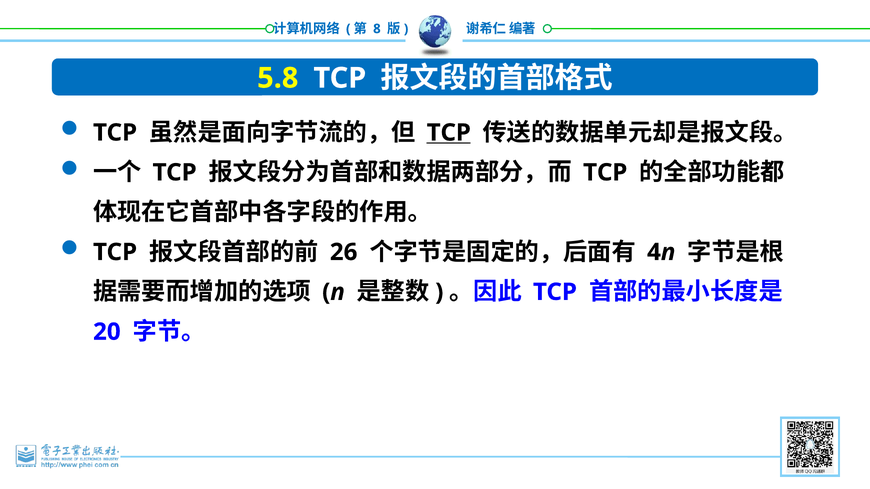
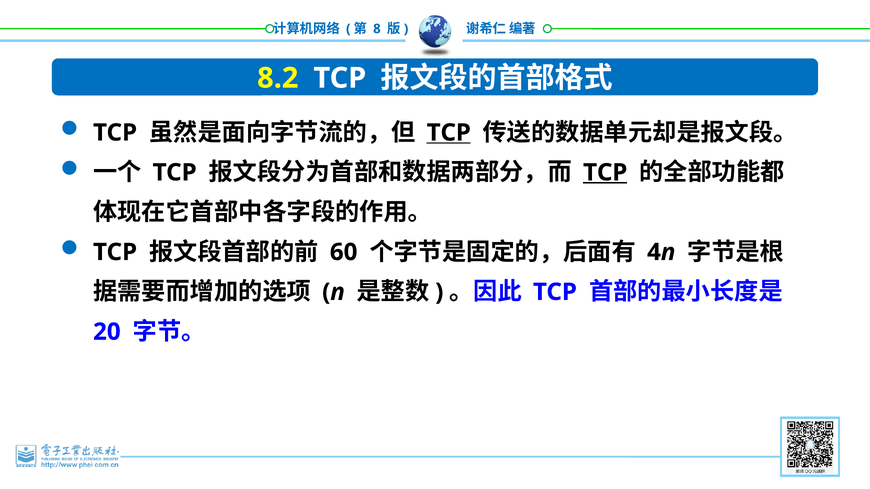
5.8: 5.8 -> 8.2
TCP at (605, 173) underline: none -> present
26: 26 -> 60
